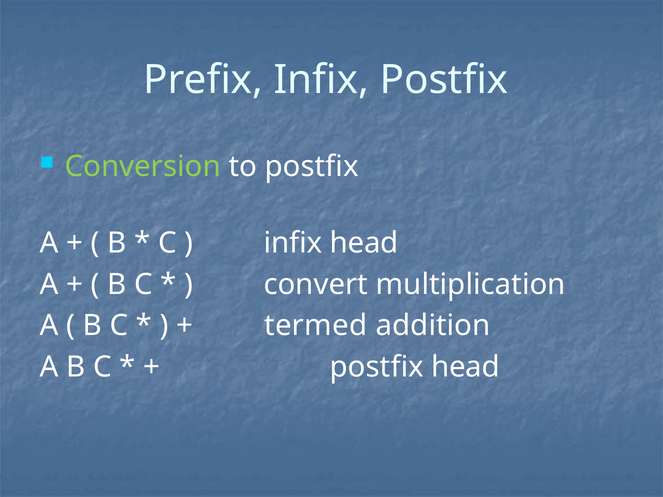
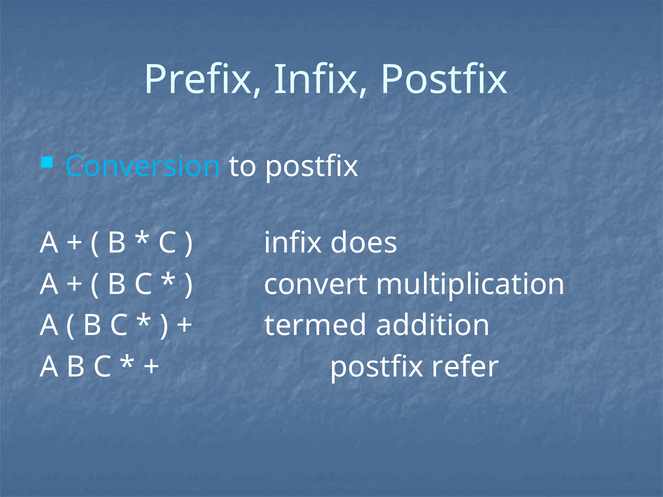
Conversion colour: light green -> light blue
infix head: head -> does
postfix head: head -> refer
